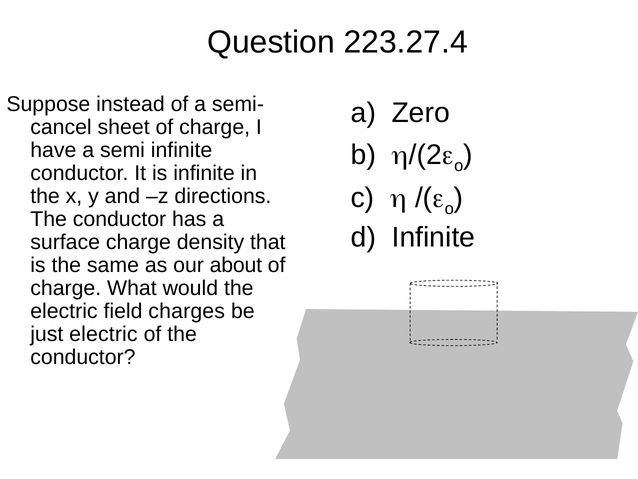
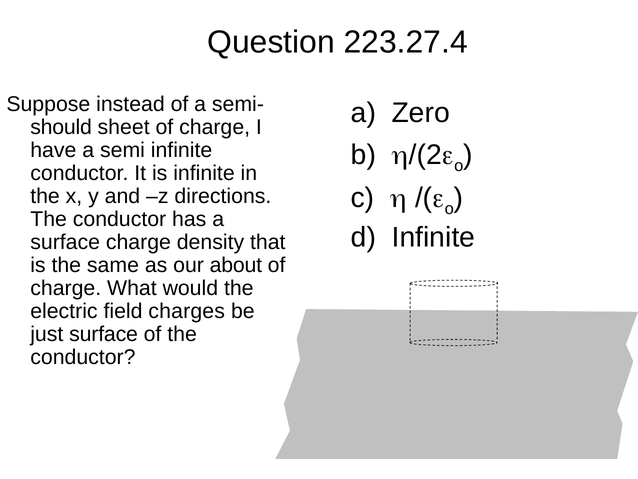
cancel: cancel -> should
just electric: electric -> surface
